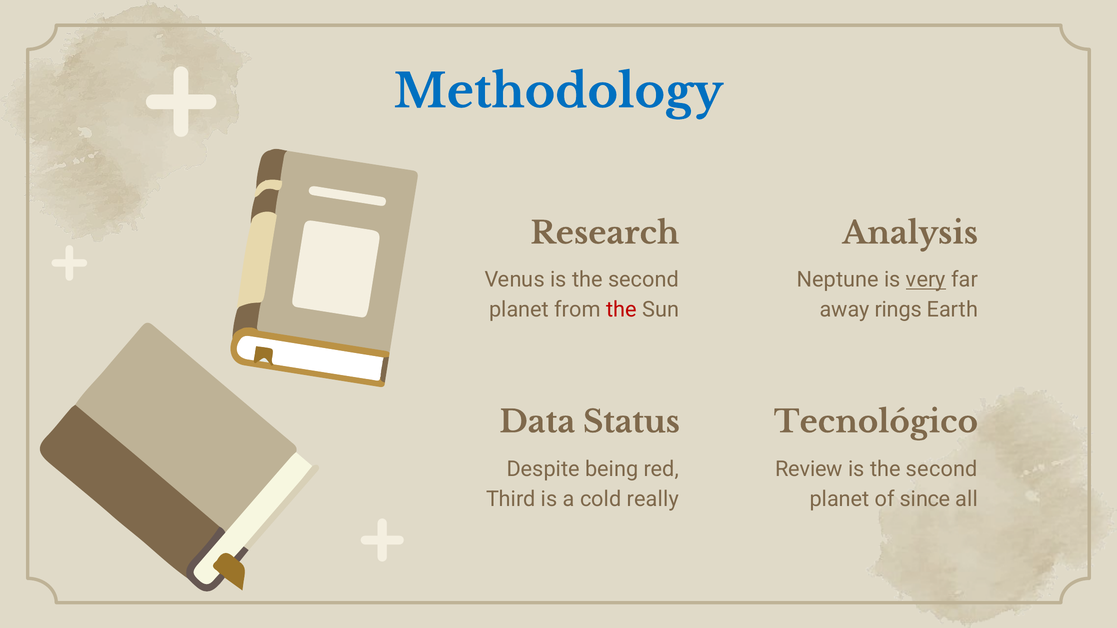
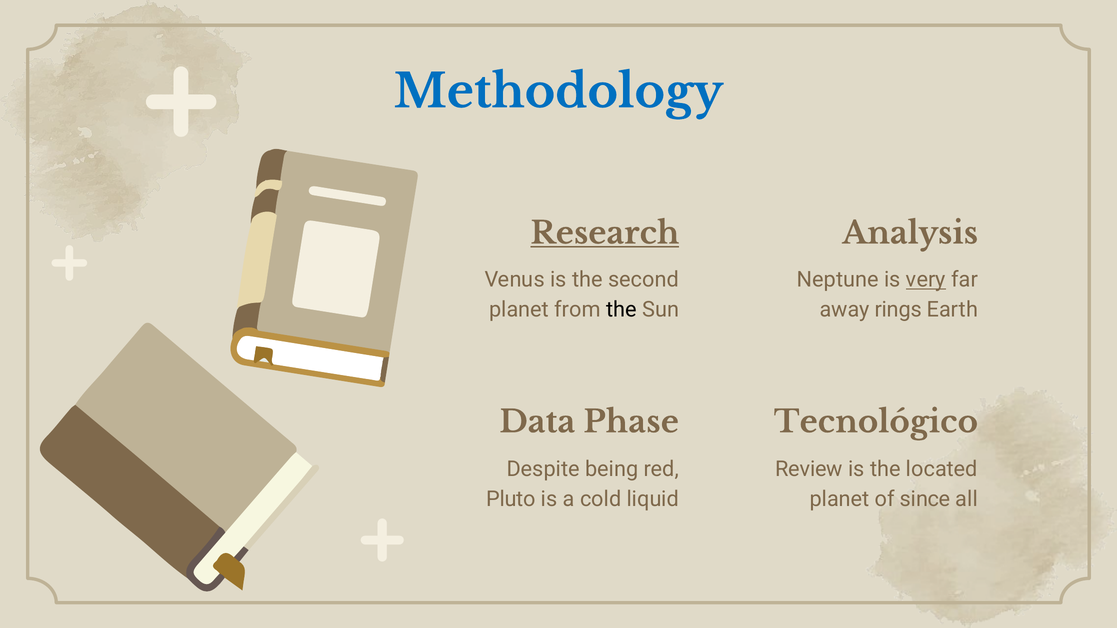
Research underline: none -> present
the at (621, 310) colour: red -> black
Status: Status -> Phase
second at (942, 469): second -> located
Third: Third -> Pluto
really: really -> liquid
